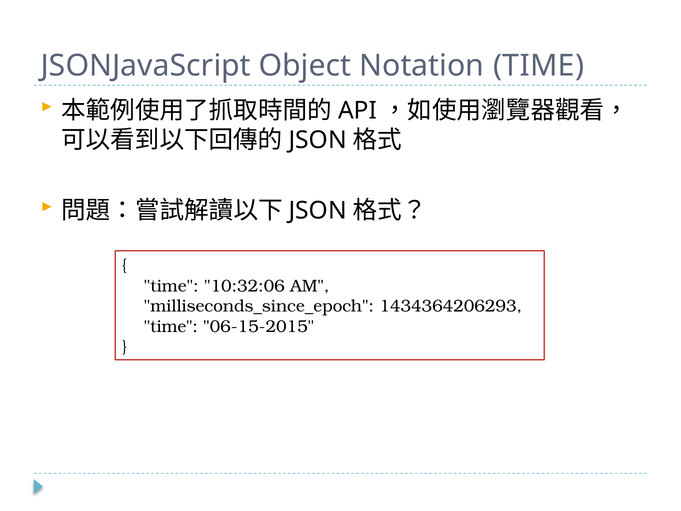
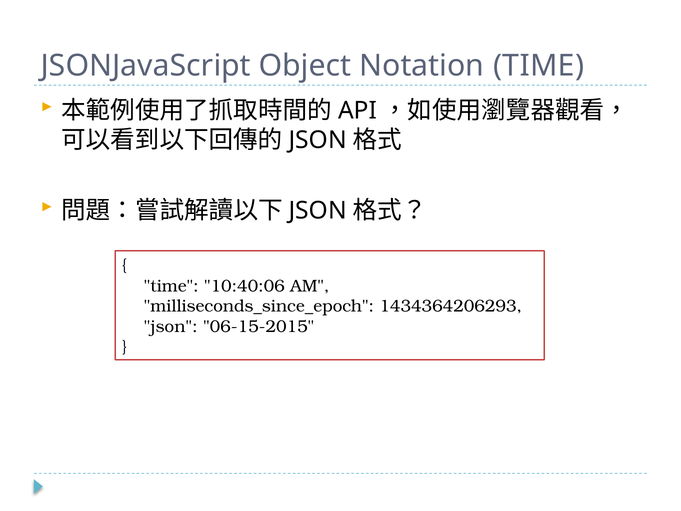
10:32:06: 10:32:06 -> 10:40:06
time at (171, 327): time -> json
